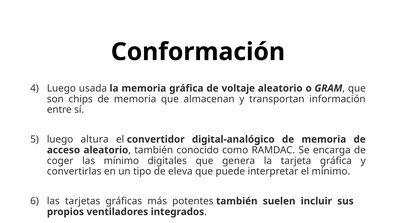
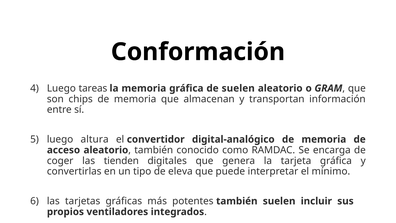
usada: usada -> tareas
de voltaje: voltaje -> suelen
las mínimo: mínimo -> tienden
